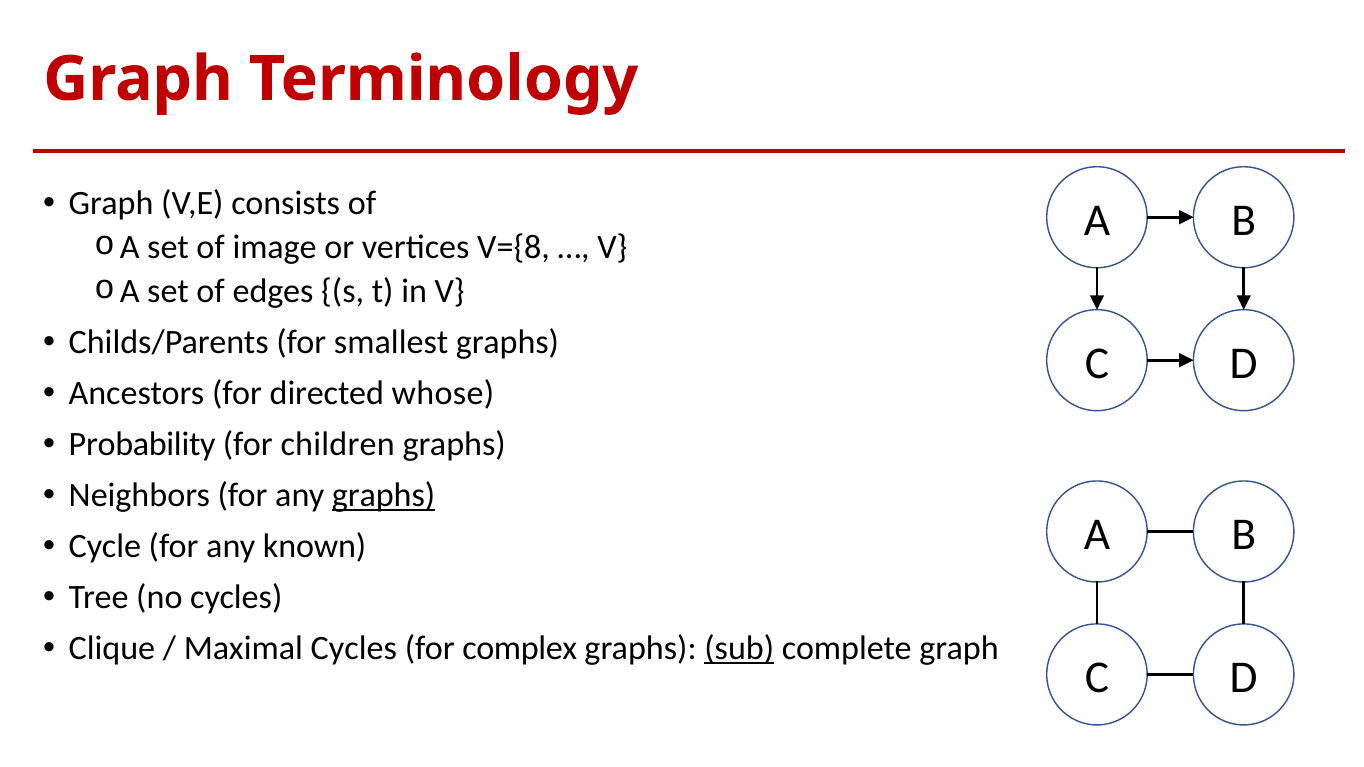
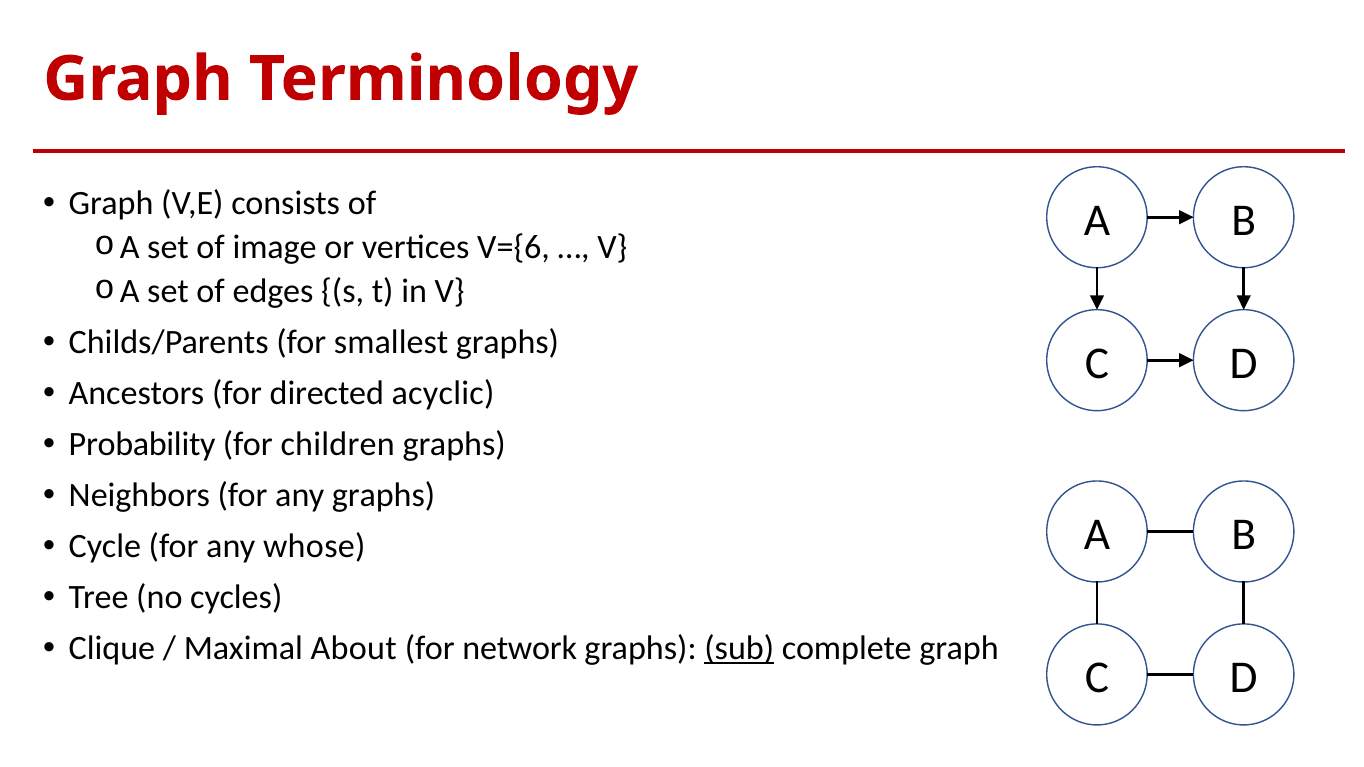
V={8: V={8 -> V={6
whose: whose -> acyclic
graphs at (384, 496) underline: present -> none
known: known -> whose
Maximal Cycles: Cycles -> About
complex: complex -> network
